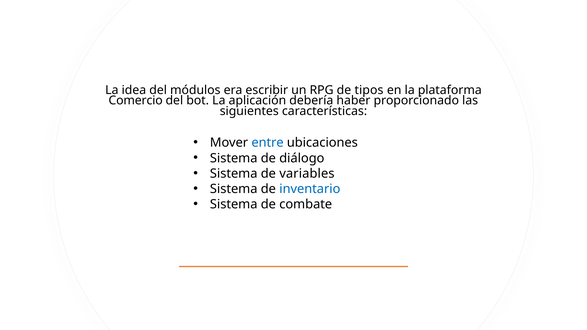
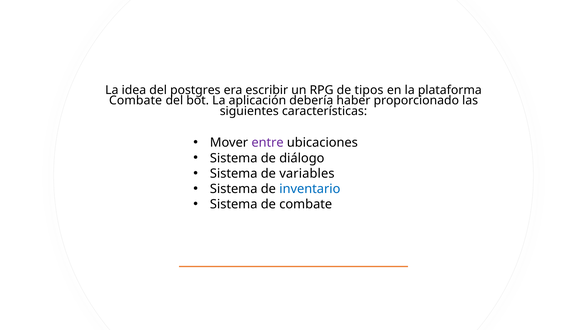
módulos: módulos -> postgres
Comercio at (136, 101): Comercio -> Combate
entre colour: blue -> purple
